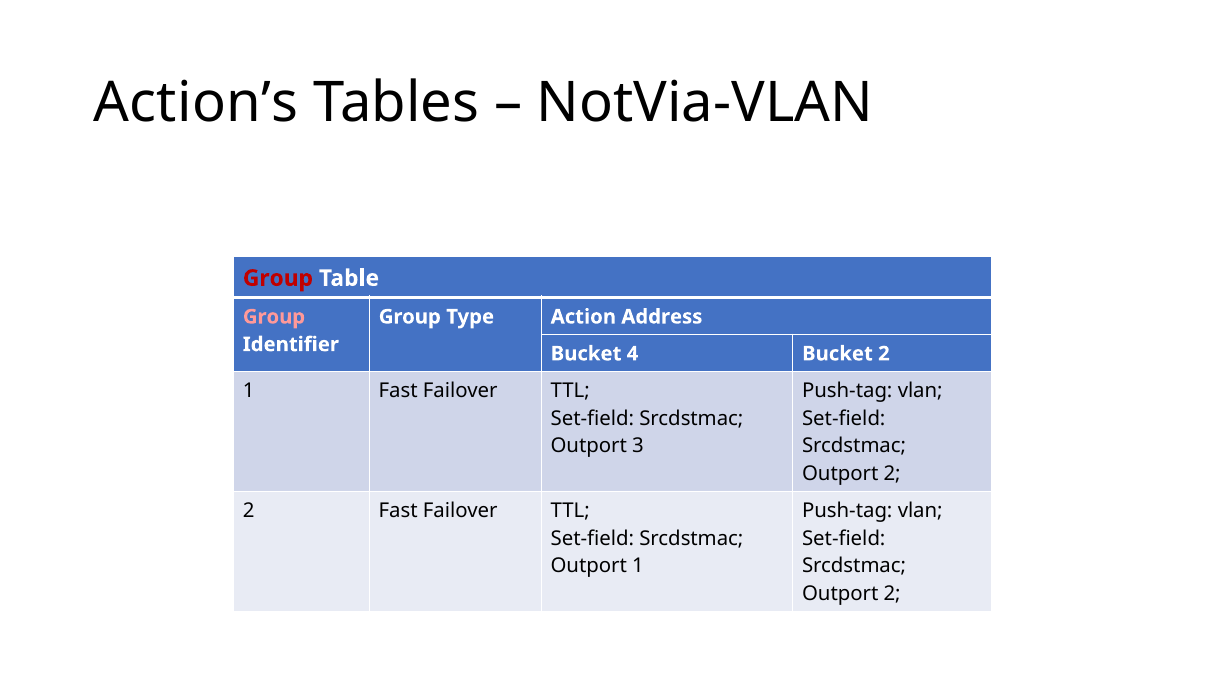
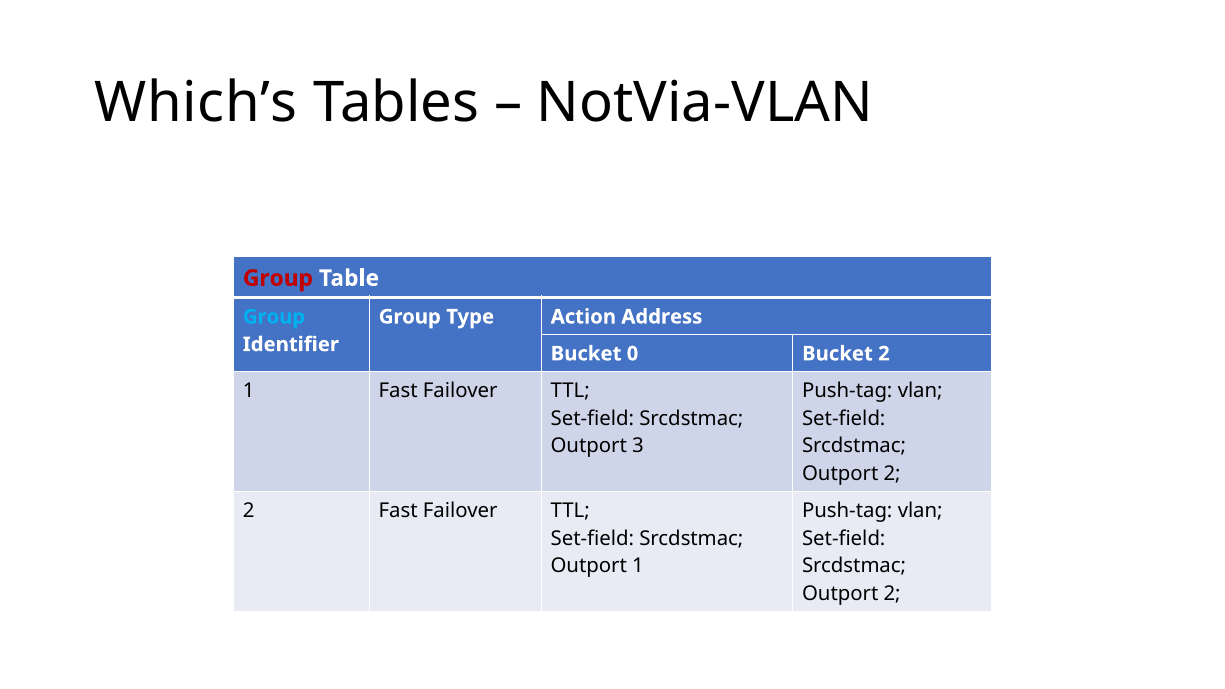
Action’s: Action’s -> Which’s
Group at (274, 317) colour: pink -> light blue
4: 4 -> 0
